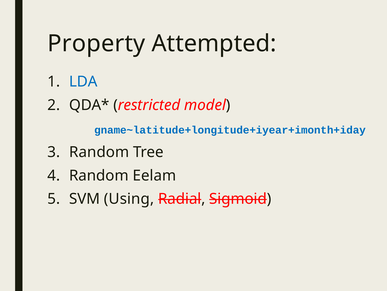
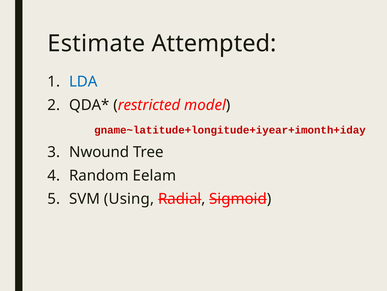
Property: Property -> Estimate
gname~latitude+longitude+iyear+imonth+iday colour: blue -> red
Random at (99, 152): Random -> Nwound
